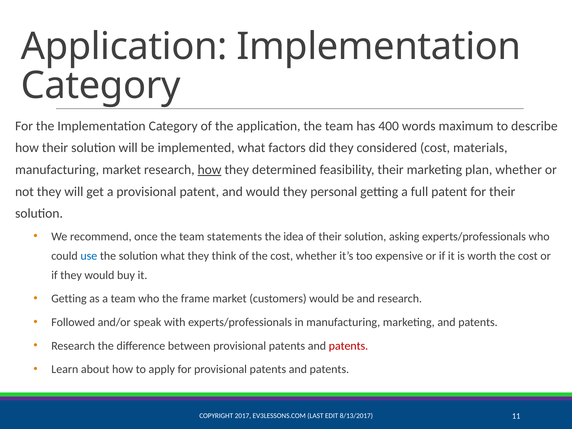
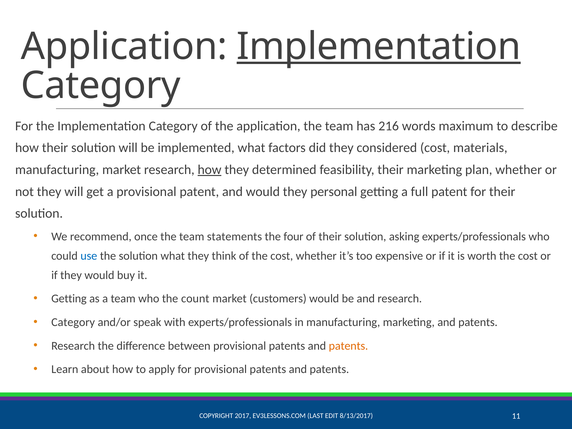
Implementation at (379, 47) underline: none -> present
400: 400 -> 216
idea: idea -> four
frame: frame -> count
Followed at (73, 322): Followed -> Category
patents at (348, 346) colour: red -> orange
